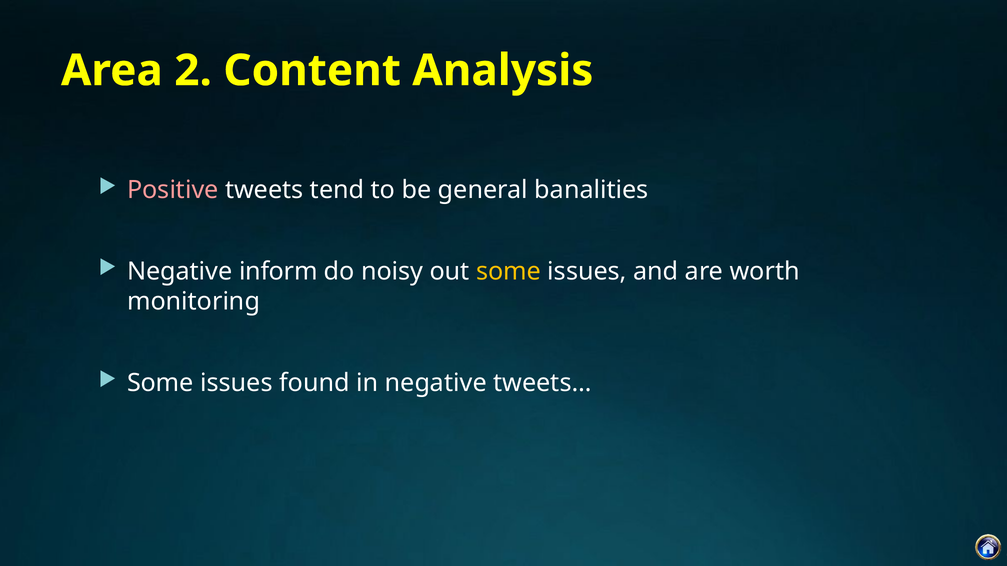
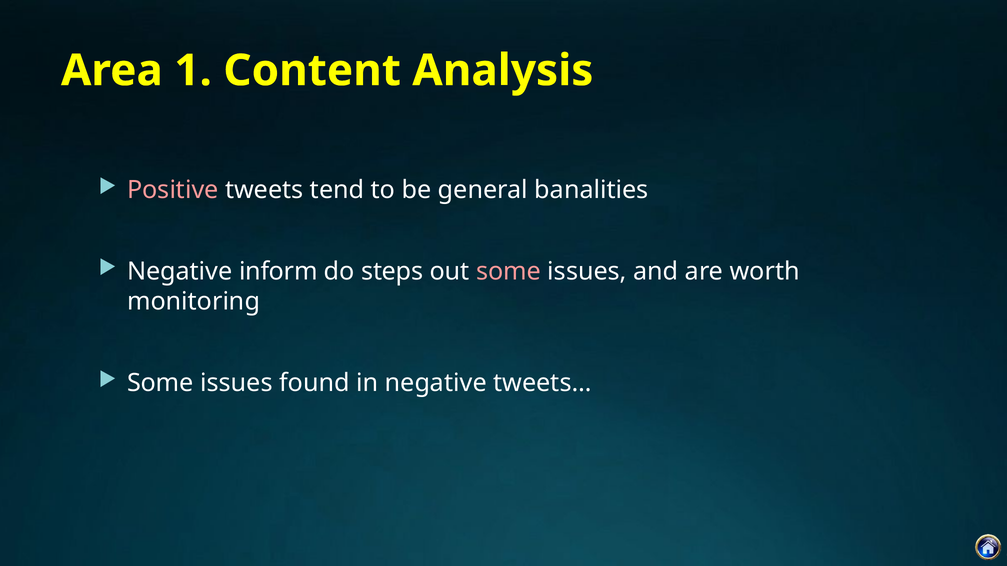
2: 2 -> 1
noisy: noisy -> steps
some at (509, 272) colour: yellow -> pink
